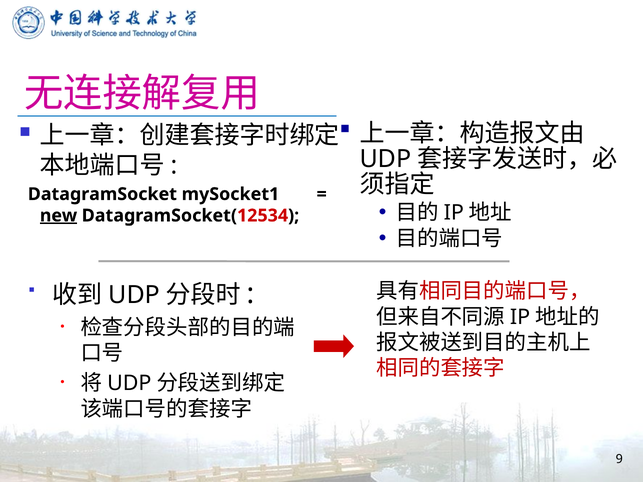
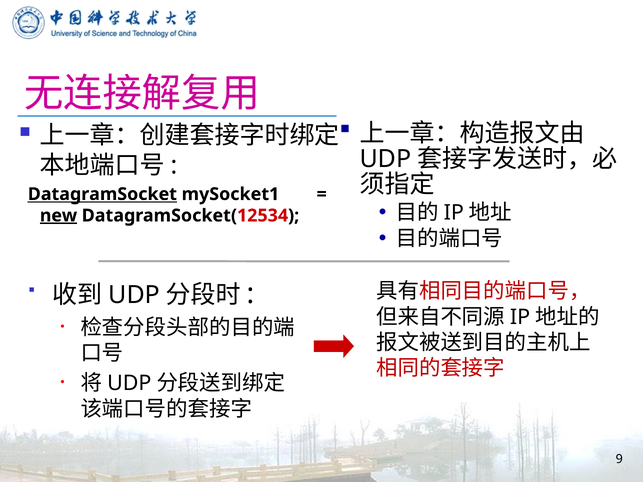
DatagramSocket underline: none -> present
